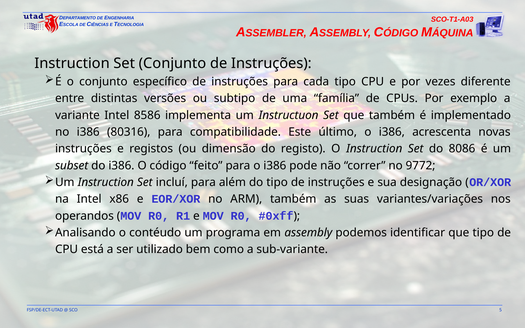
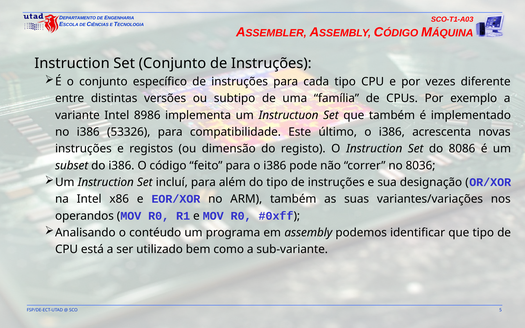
8586: 8586 -> 8986
80316: 80316 -> 53326
9772: 9772 -> 8036
